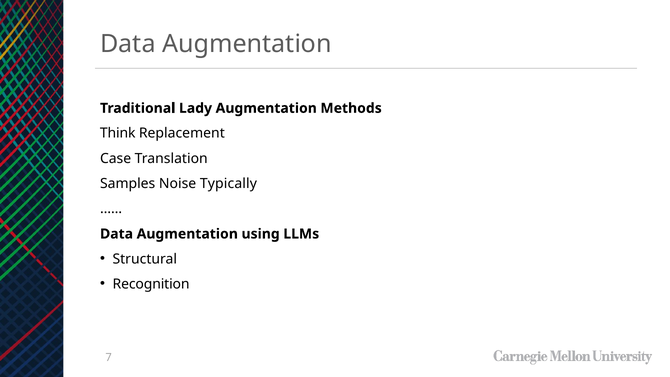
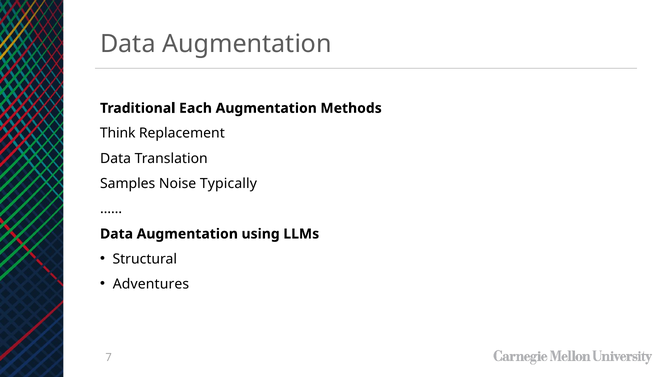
Lady: Lady -> Each
Case at (116, 158): Case -> Data
Recognition: Recognition -> Adventures
